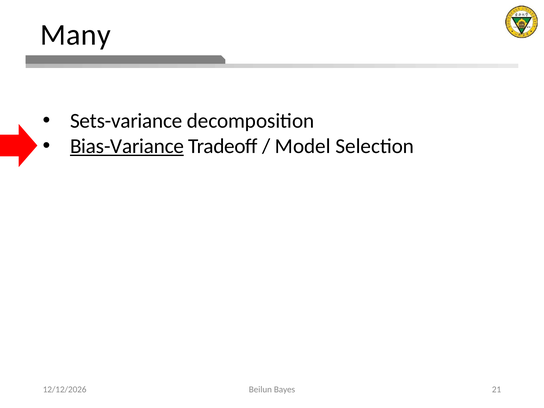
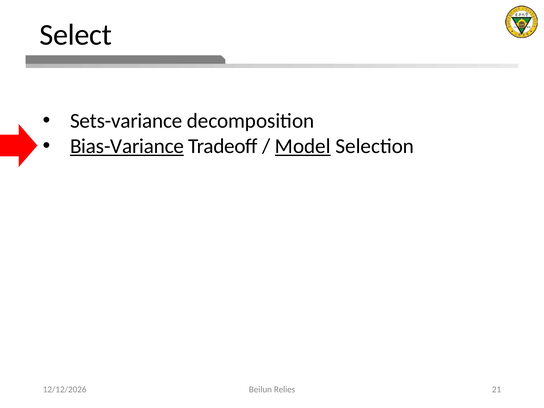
Many: Many -> Select
Model underline: none -> present
Bayes: Bayes -> Relies
